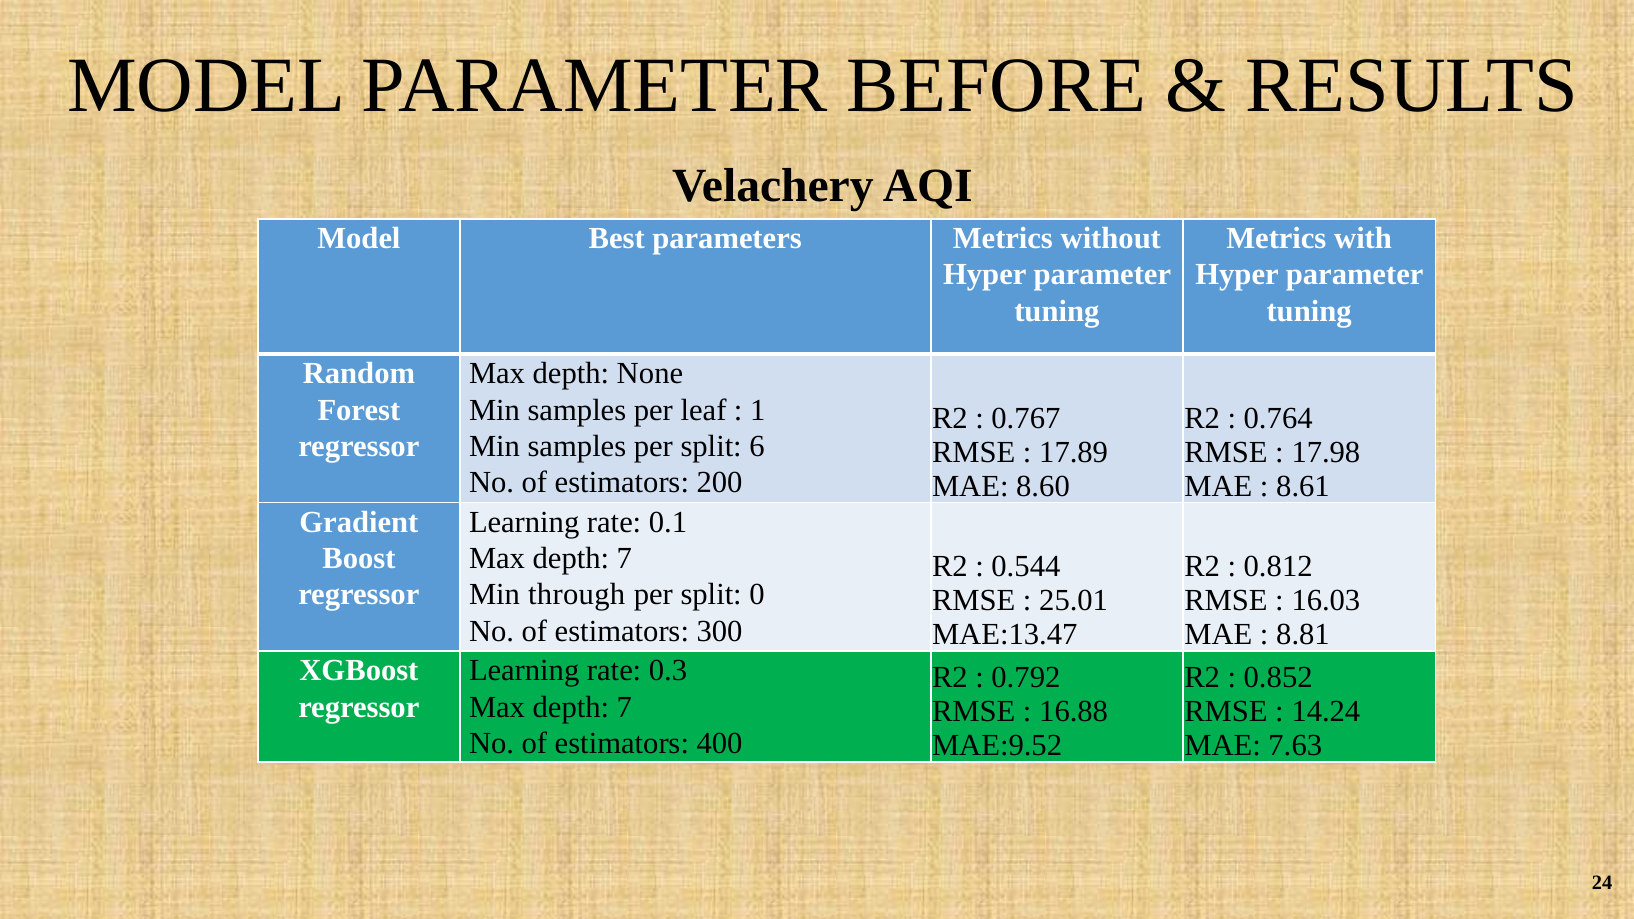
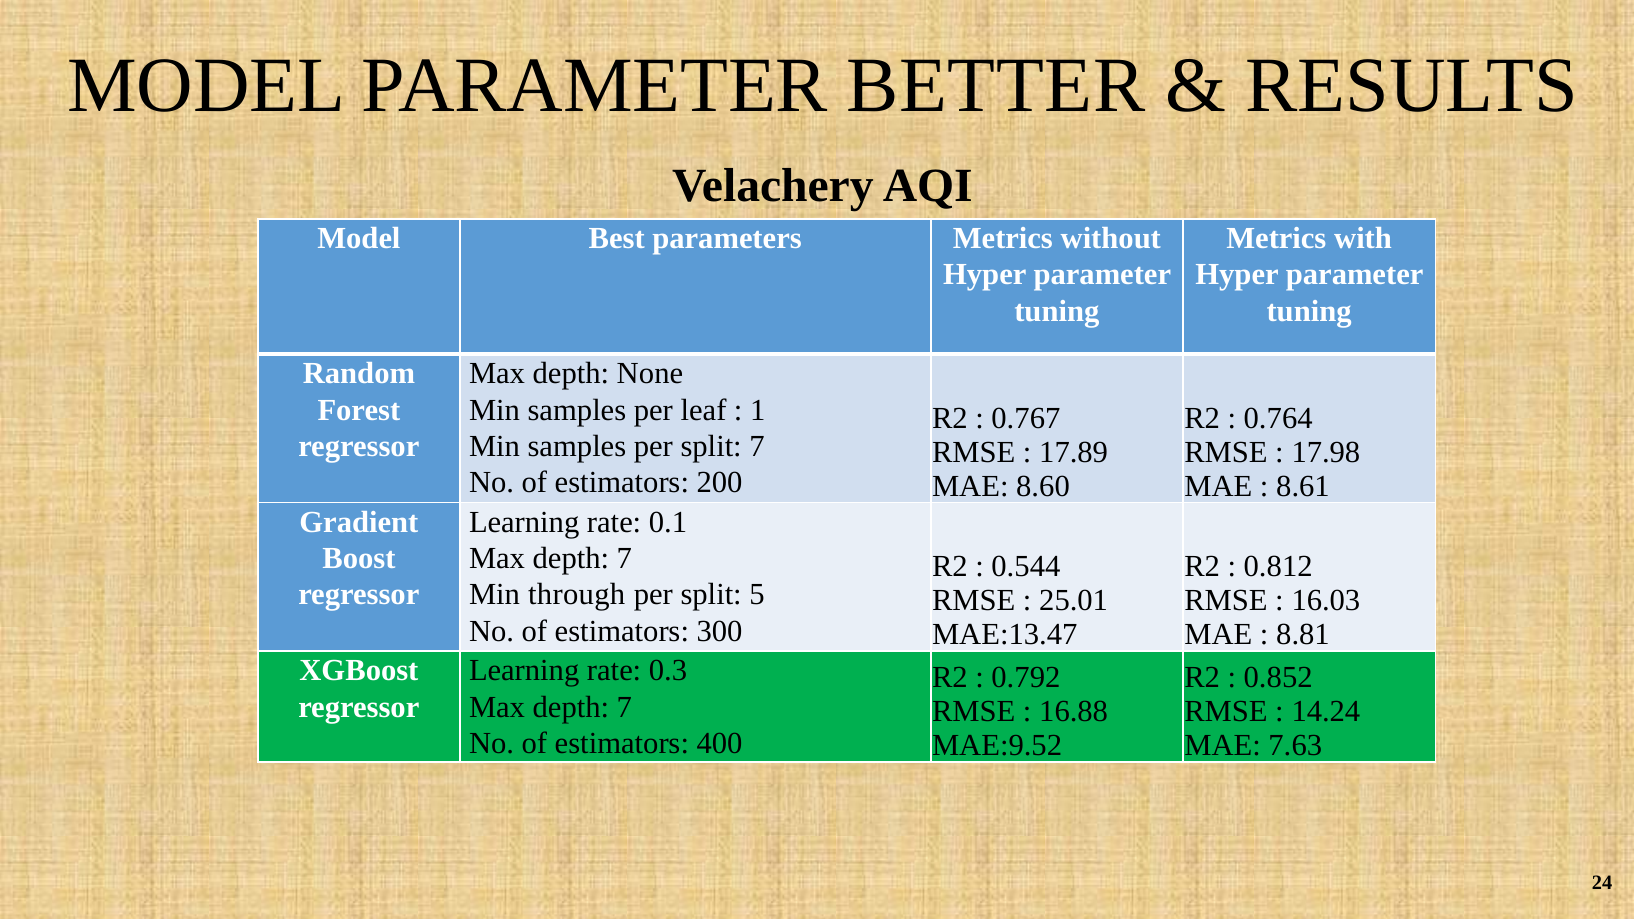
BEFORE: BEFORE -> BETTER
split 6: 6 -> 7
0: 0 -> 5
